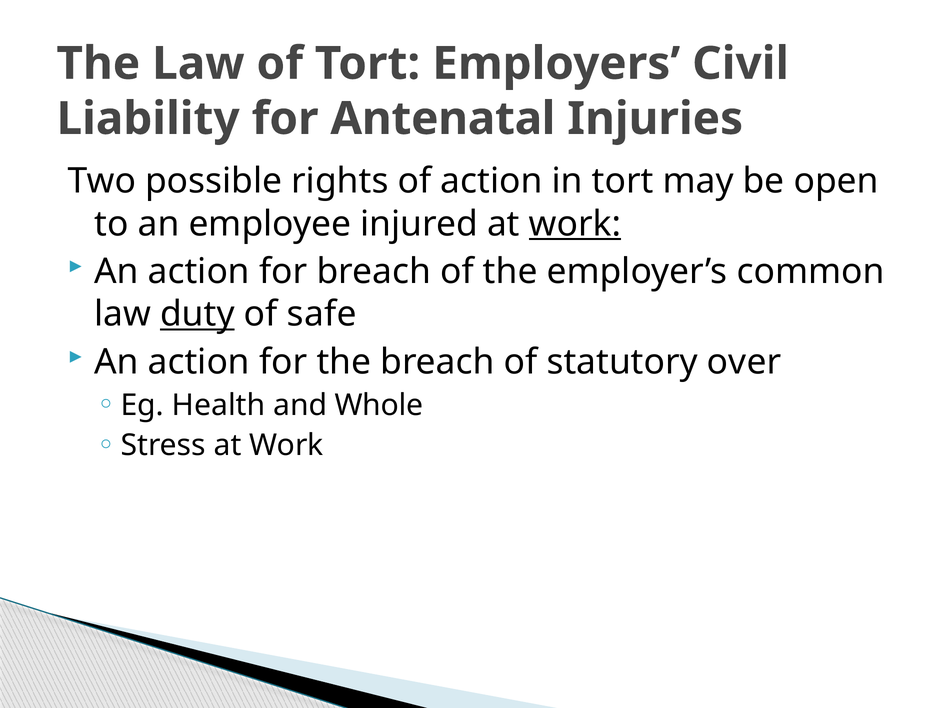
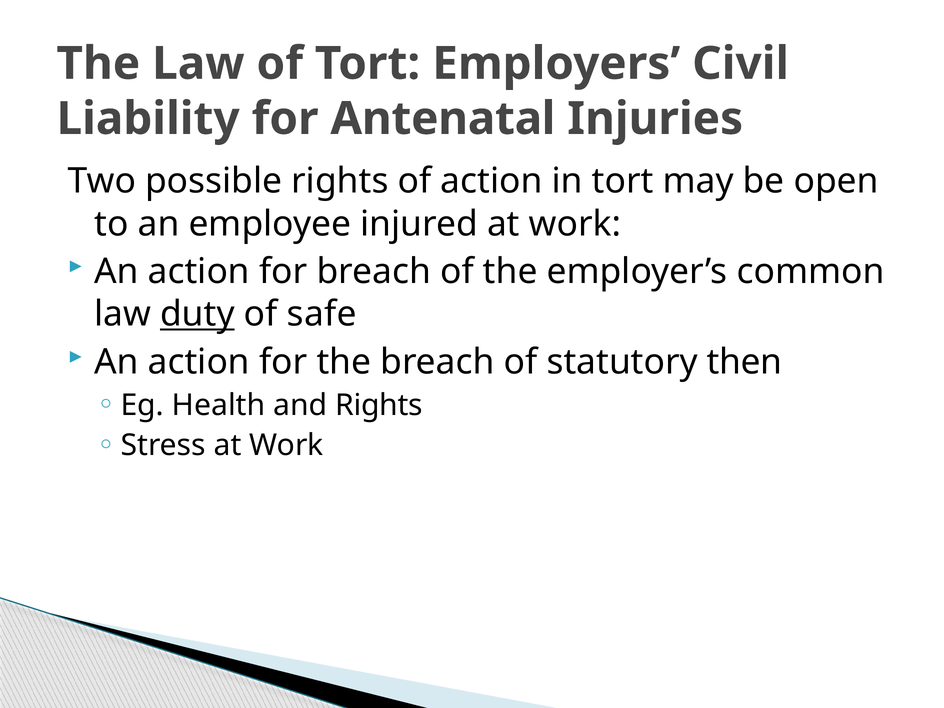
work at (575, 224) underline: present -> none
over: over -> then
and Whole: Whole -> Rights
